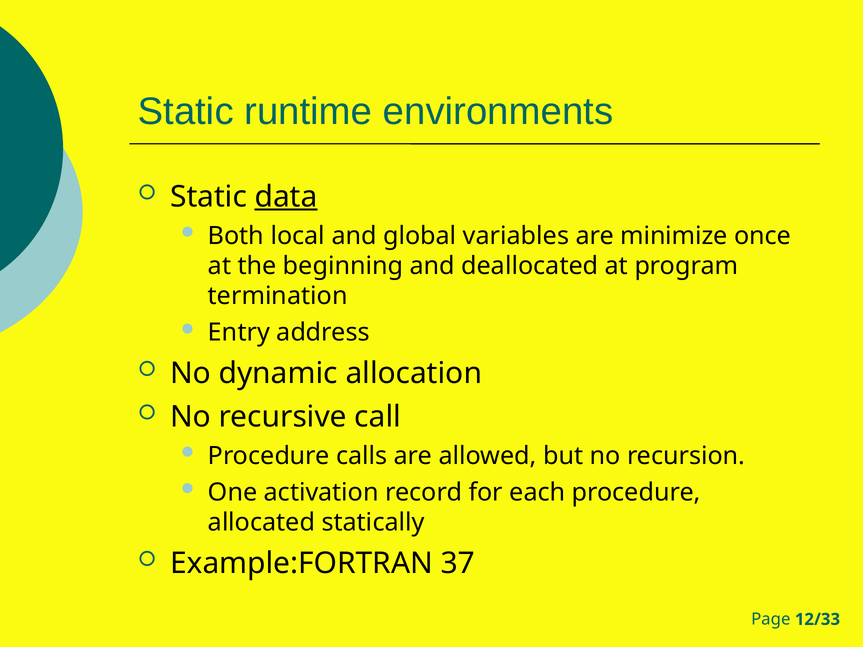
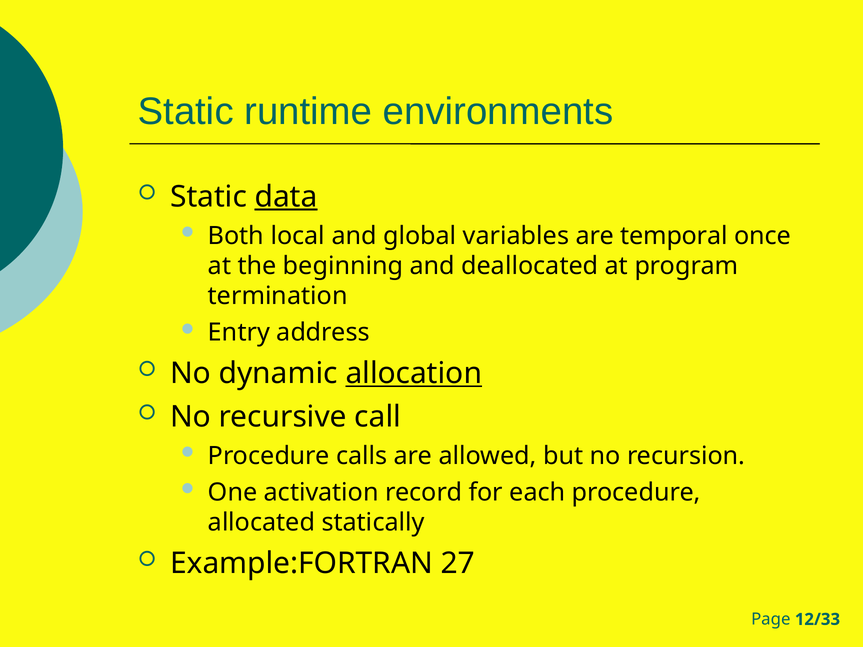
minimize: minimize -> temporal
allocation underline: none -> present
37: 37 -> 27
